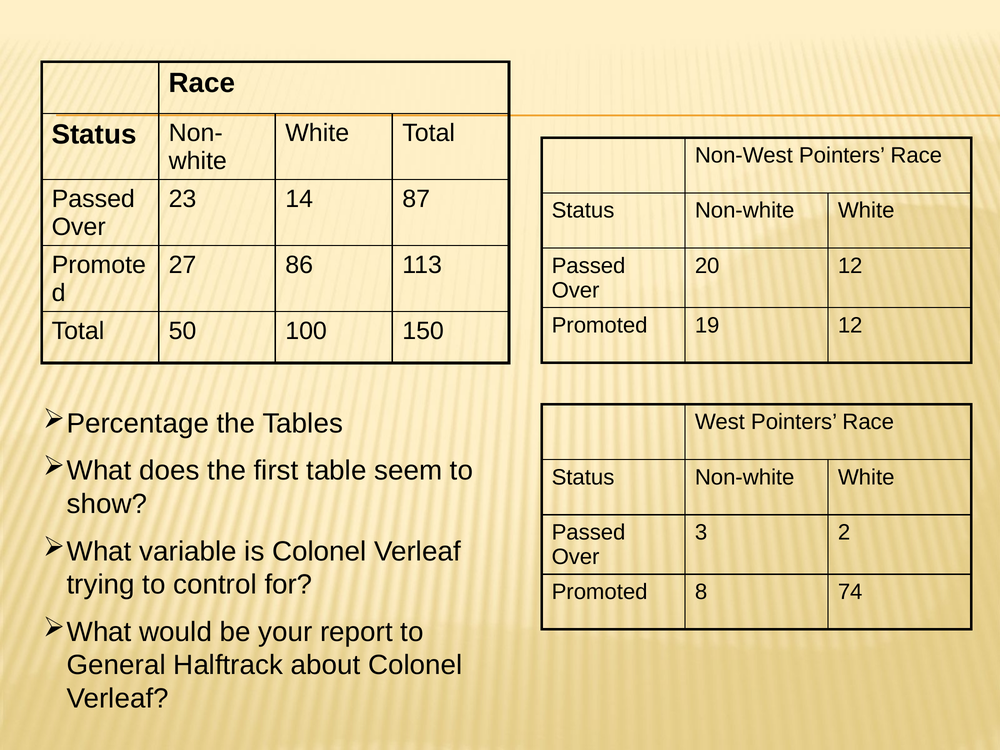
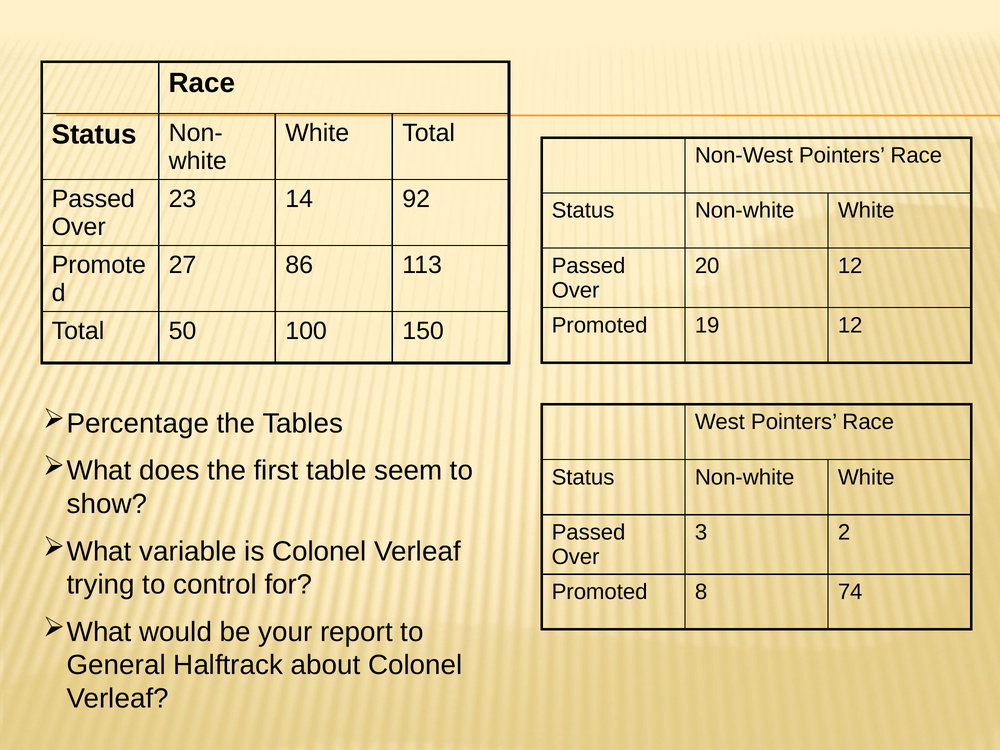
87: 87 -> 92
